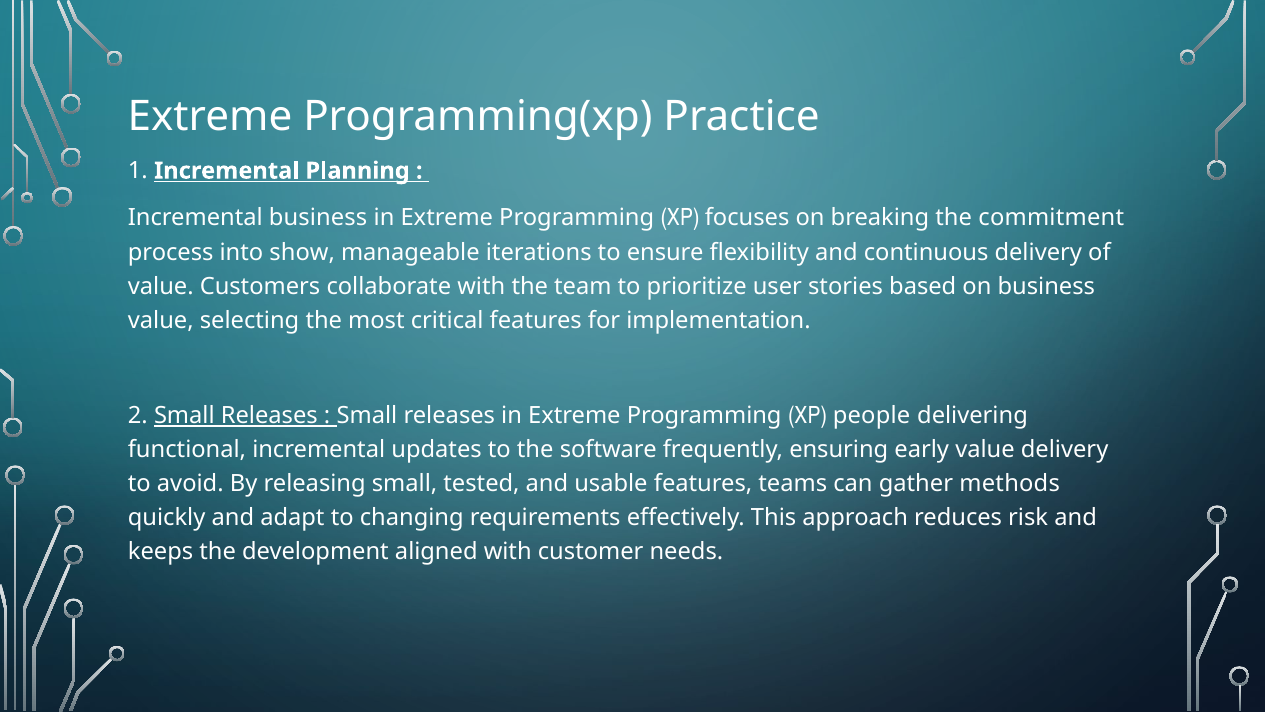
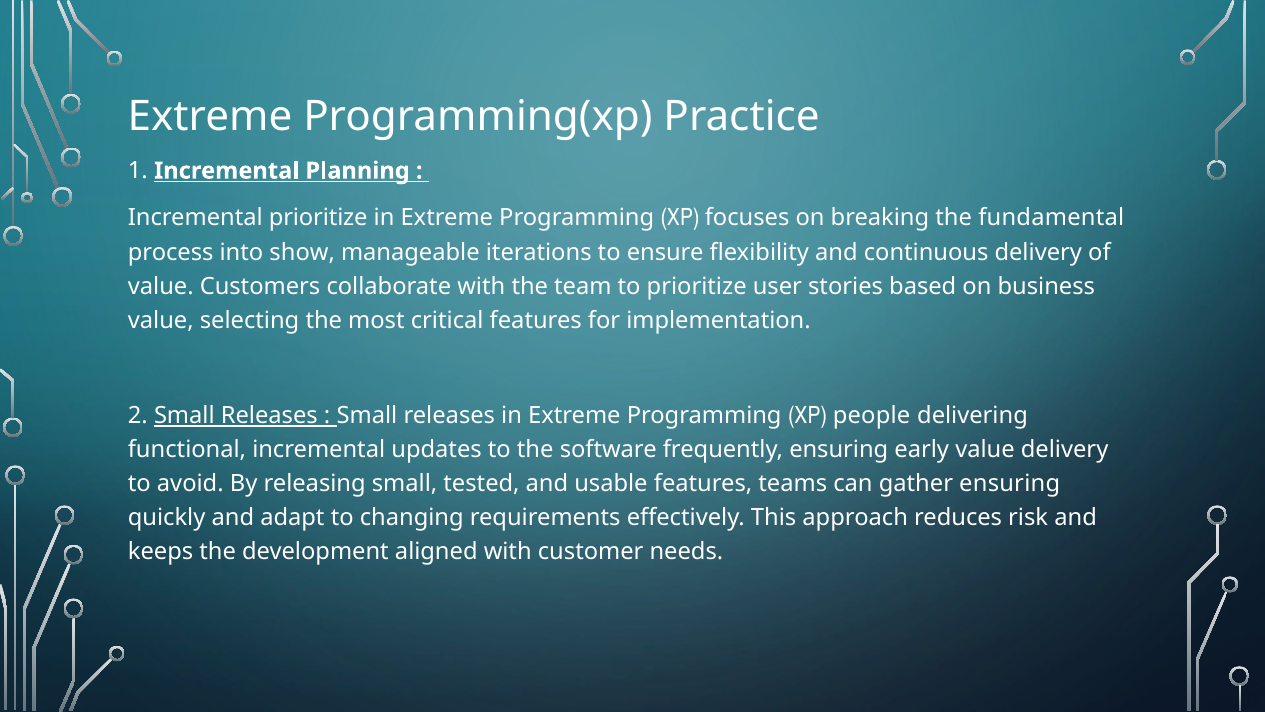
Incremental business: business -> prioritize
commitment: commitment -> fundamental
gather methods: methods -> ensuring
